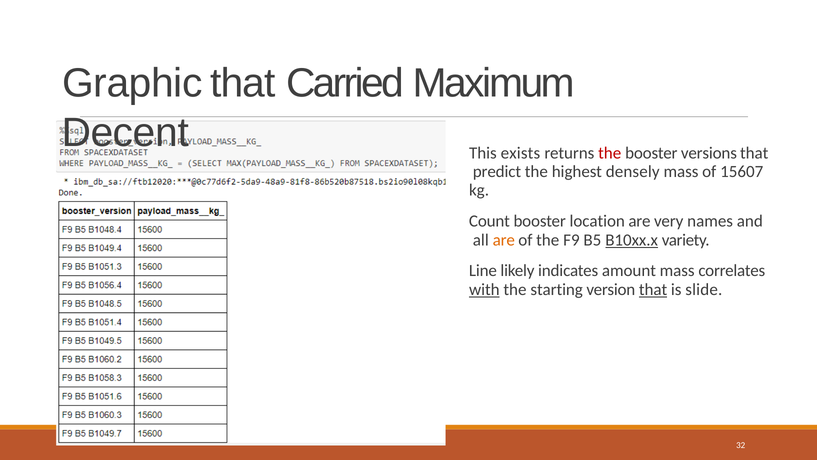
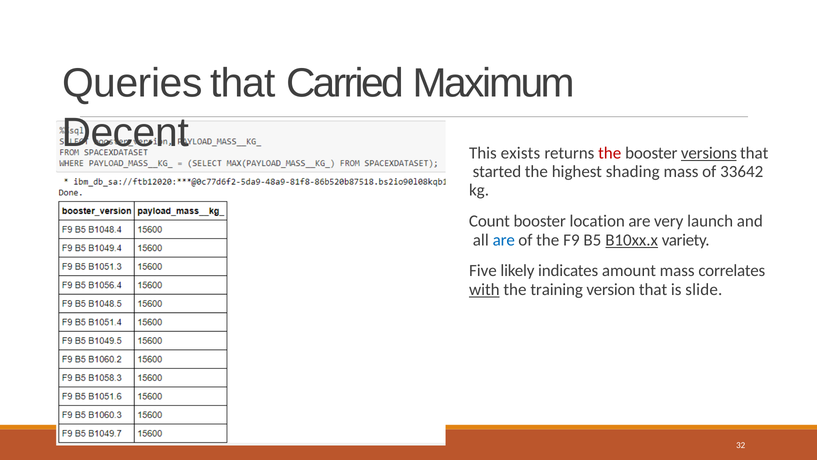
Graphic: Graphic -> Queries
versions underline: none -> present
predict: predict -> started
densely: densely -> shading
15607: 15607 -> 33642
names: names -> launch
are at (504, 240) colour: orange -> blue
Line: Line -> Five
starting: starting -> training
that at (653, 289) underline: present -> none
